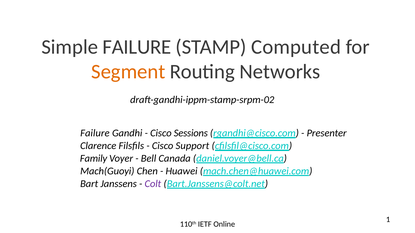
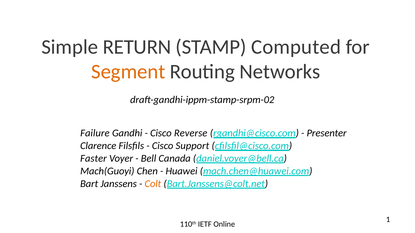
Simple FAILURE: FAILURE -> RETURN
Sessions: Sessions -> Reverse
Family: Family -> Faster
Colt colour: purple -> orange
